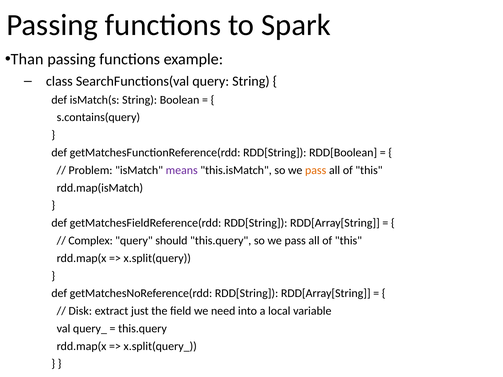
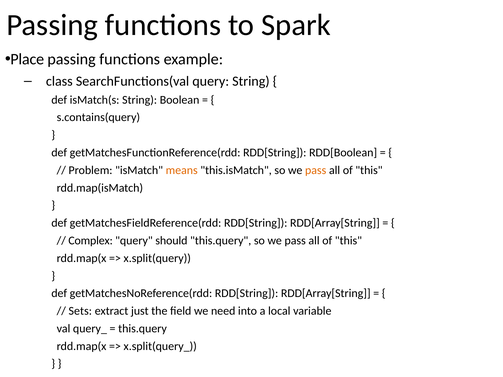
Than: Than -> Place
means colour: purple -> orange
Disk: Disk -> Sets
